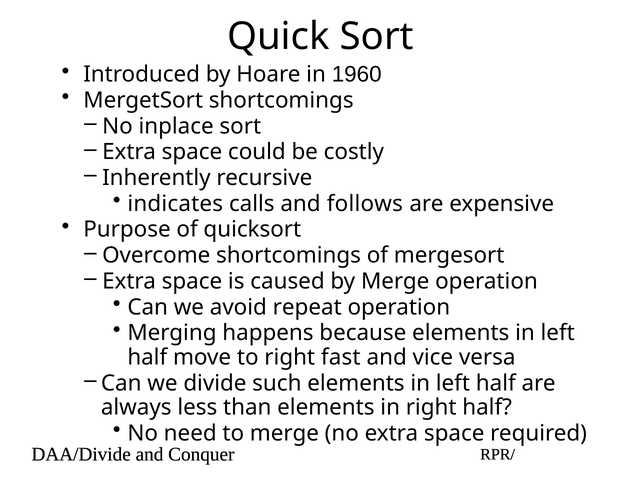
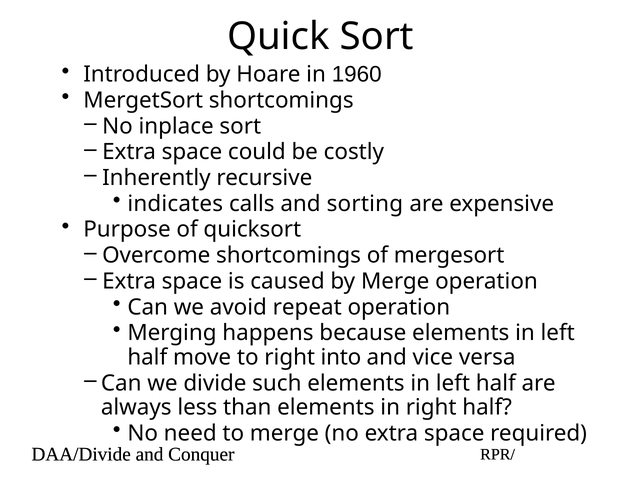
follows: follows -> sorting
fast: fast -> into
